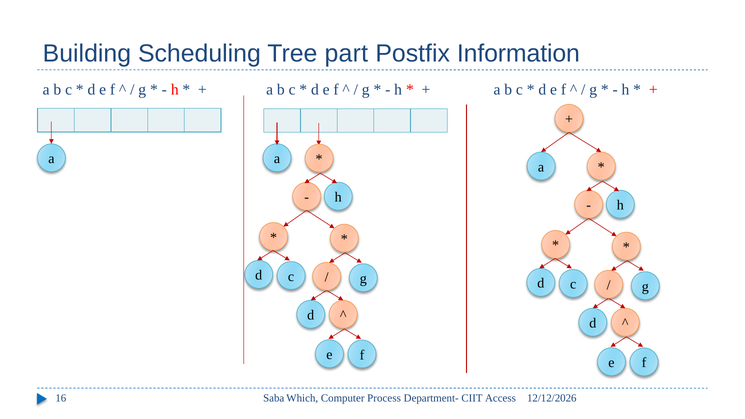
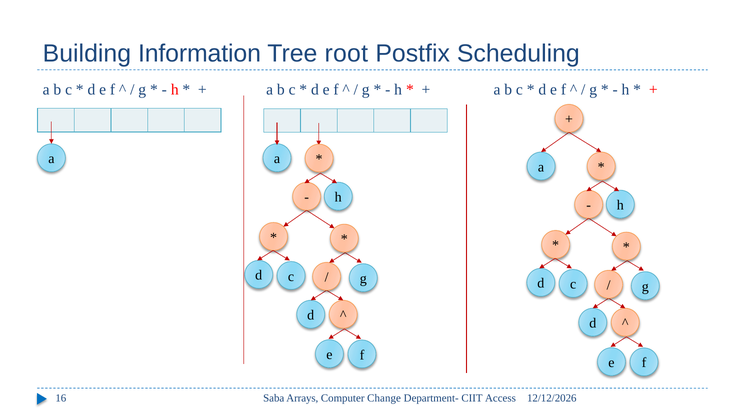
Scheduling: Scheduling -> Information
part: part -> root
Information: Information -> Scheduling
Which: Which -> Arrays
Process: Process -> Change
